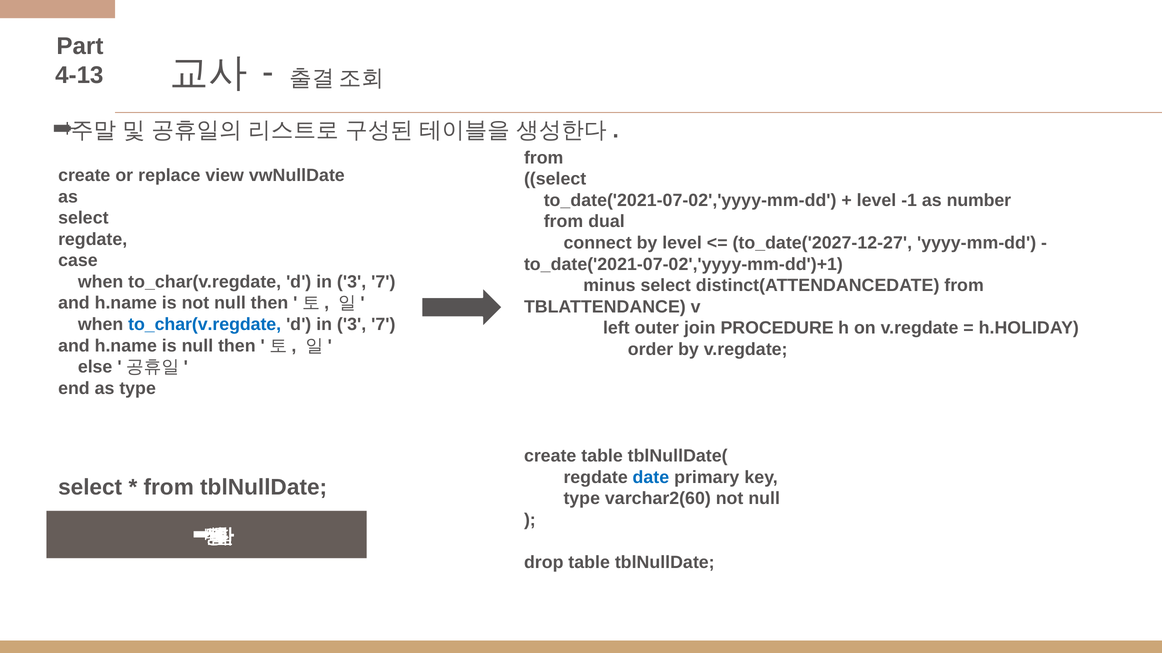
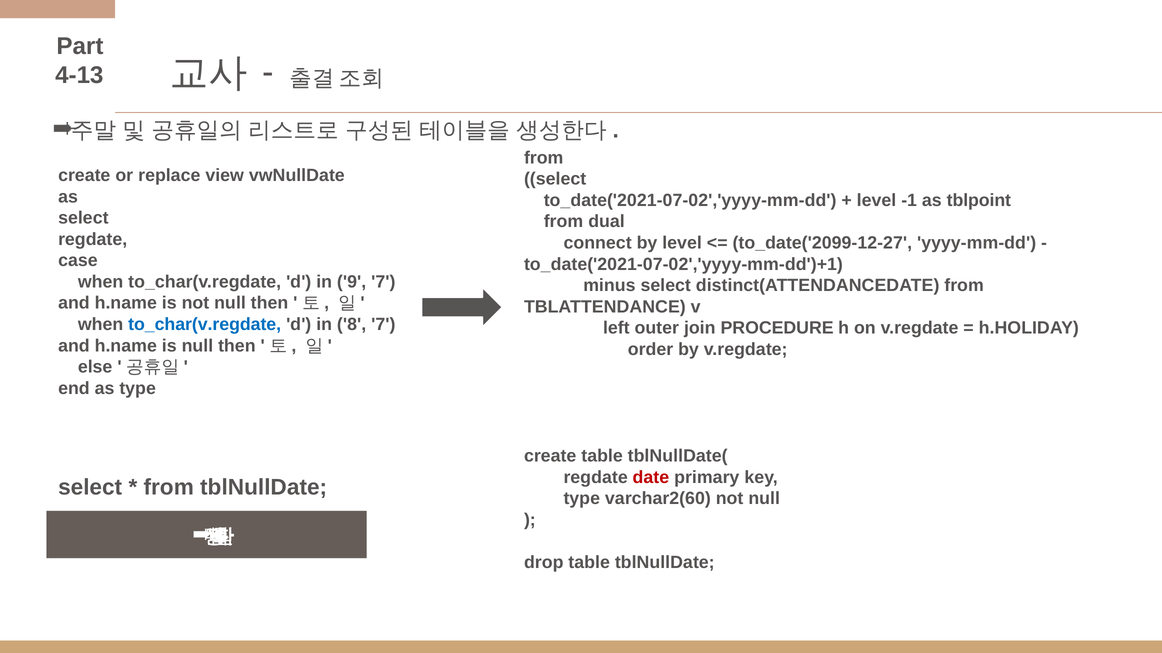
number: number -> tblpoint
to_date('2027-12-27: to_date('2027-12-27 -> to_date('2099-12-27
3 at (352, 282): 3 -> 9
3 at (352, 325): 3 -> 8
date colour: blue -> red
